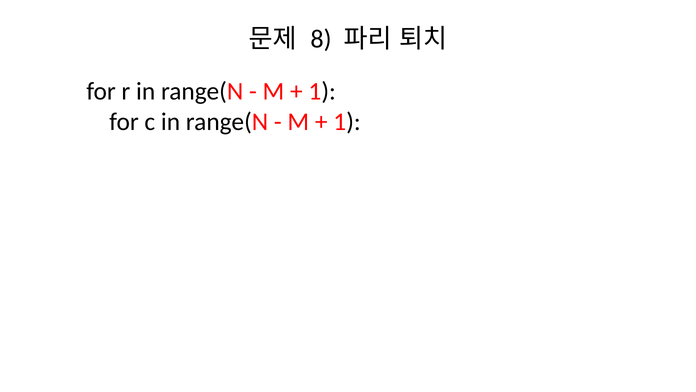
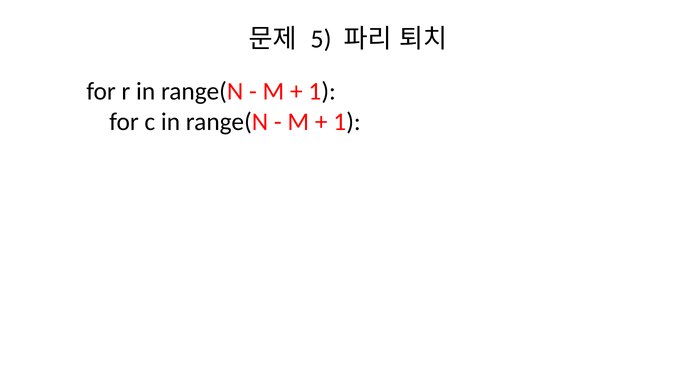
8: 8 -> 5
